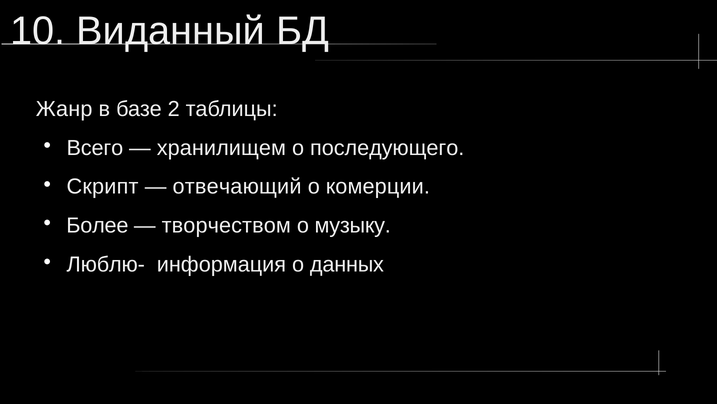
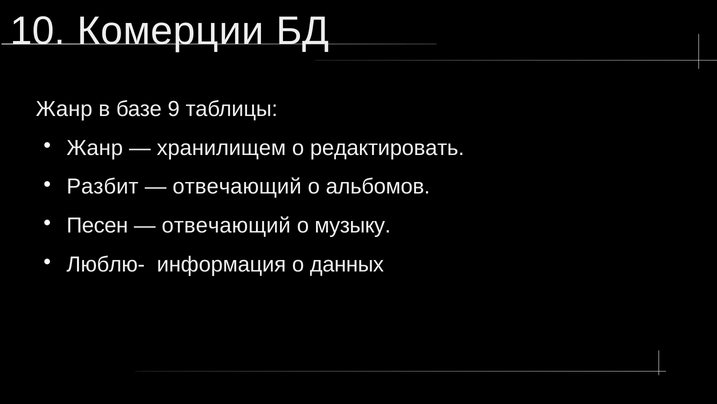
Виданный: Виданный -> Комерции
2: 2 -> 9
Всего at (95, 148): Всего -> Жанр
последующего: последующего -> редактировать
Скрипт: Скрипт -> Разбит
комерции: комерции -> альбомов
Более: Более -> Песен
творчеством at (226, 225): творчеством -> отвечающий
